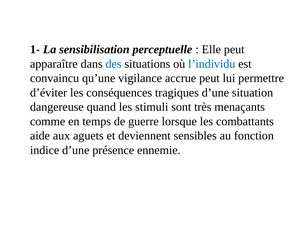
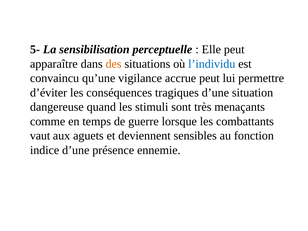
1-: 1- -> 5-
des colour: blue -> orange
aide: aide -> vaut
